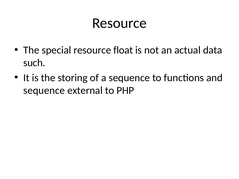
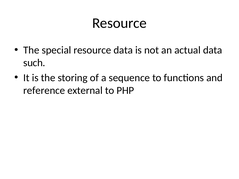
resource float: float -> data
sequence at (44, 91): sequence -> reference
